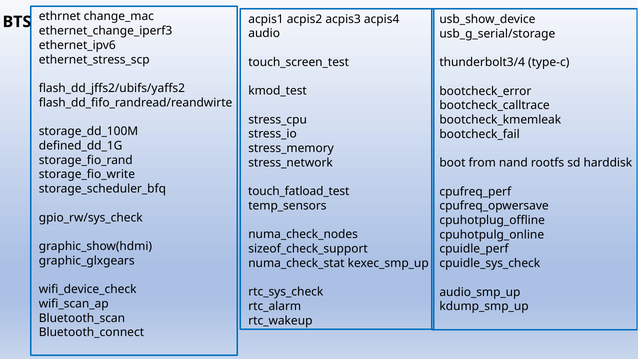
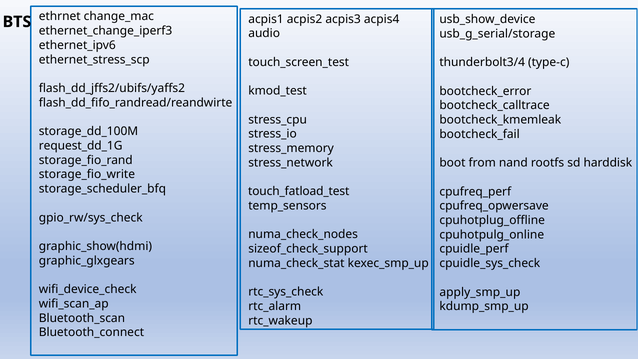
defined_dd_1G: defined_dd_1G -> request_dd_1G
audio_smp_up: audio_smp_up -> apply_smp_up
